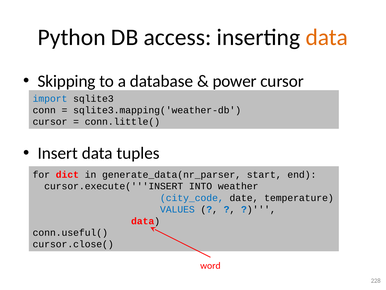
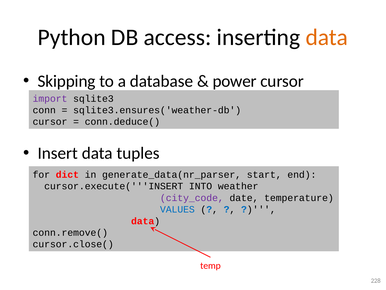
import colour: blue -> purple
sqlite3.mapping('weather-db: sqlite3.mapping('weather-db -> sqlite3.ensures('weather-db
conn.little(: conn.little( -> conn.deduce(
city_code colour: blue -> purple
conn.useful(: conn.useful( -> conn.remove(
word: word -> temp
